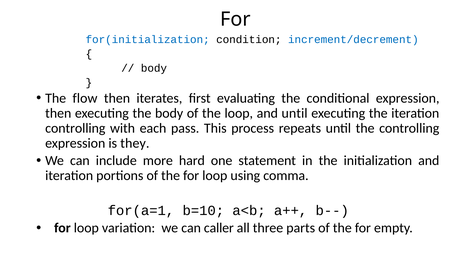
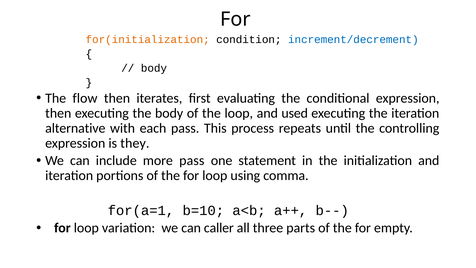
for(initialization colour: blue -> orange
and until: until -> used
controlling at (75, 128): controlling -> alternative
more hard: hard -> pass
